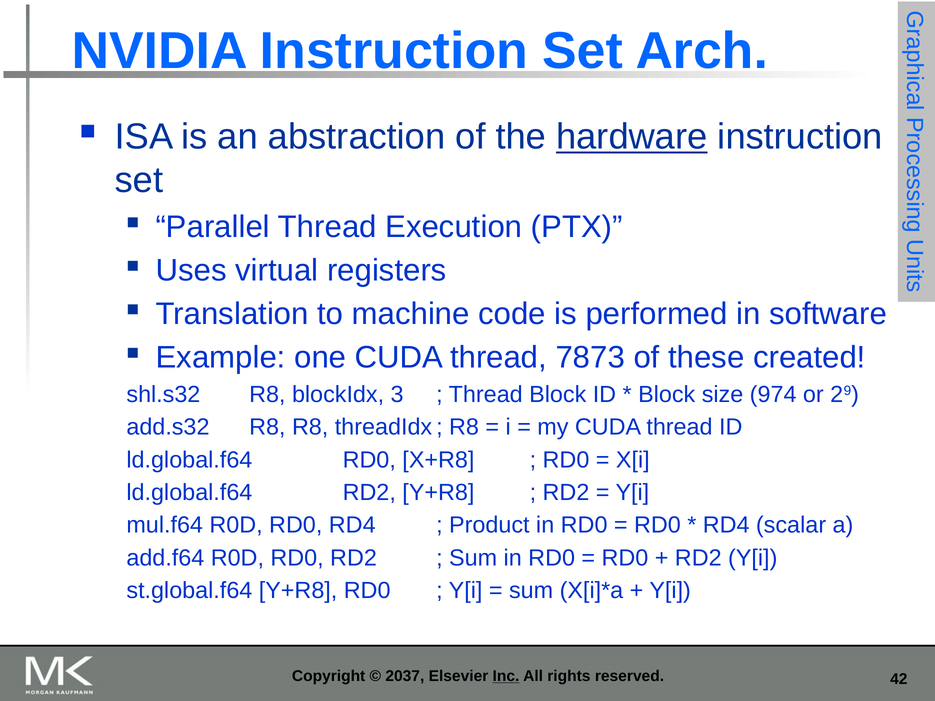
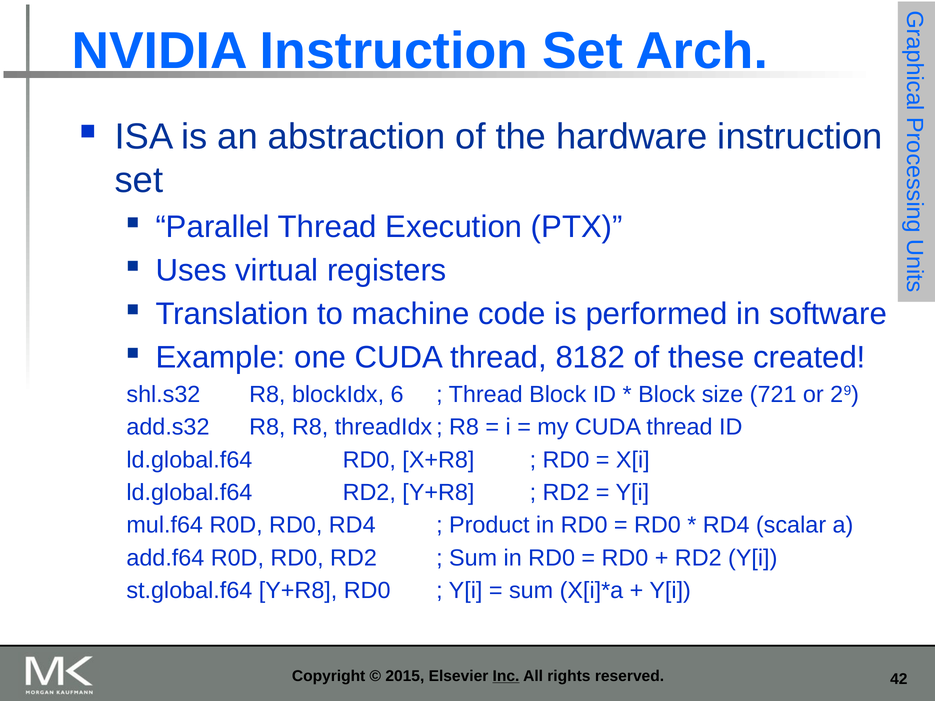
hardware underline: present -> none
7873: 7873 -> 8182
3: 3 -> 6
974: 974 -> 721
2037: 2037 -> 2015
